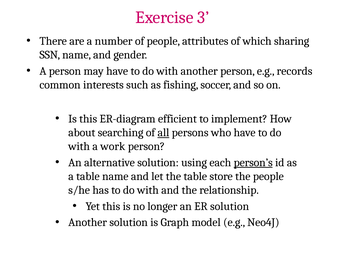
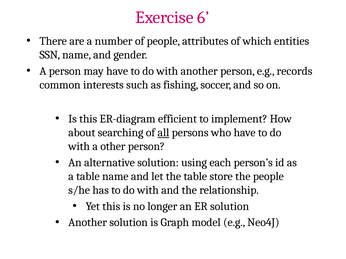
3: 3 -> 6
sharing: sharing -> entities
work: work -> other
person’s underline: present -> none
